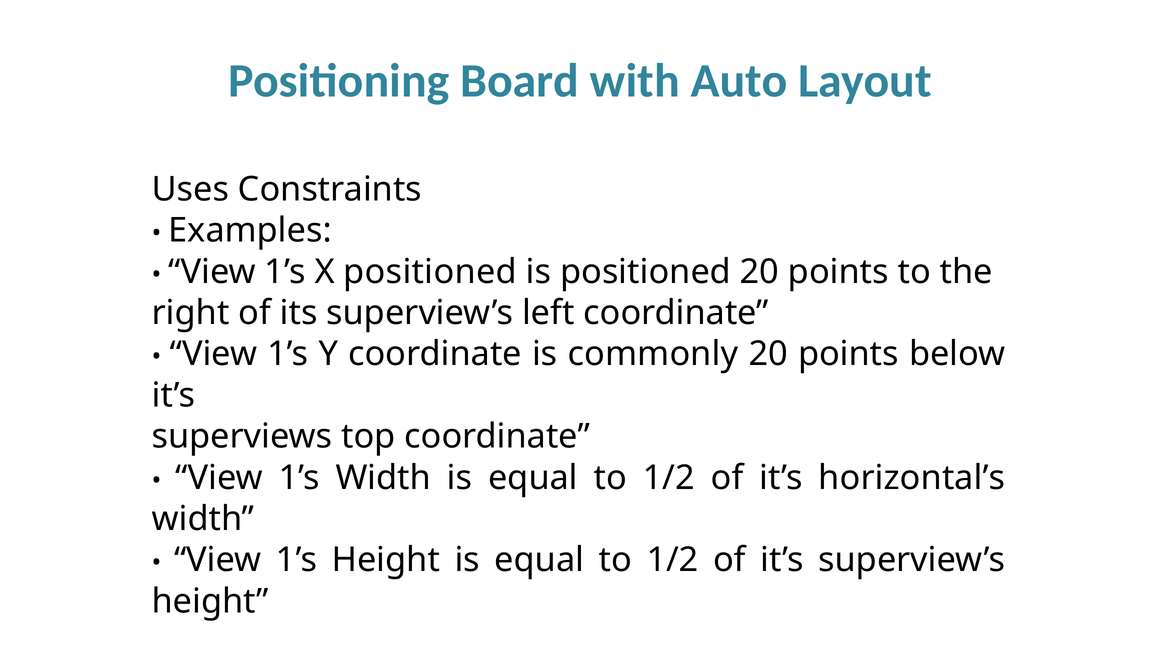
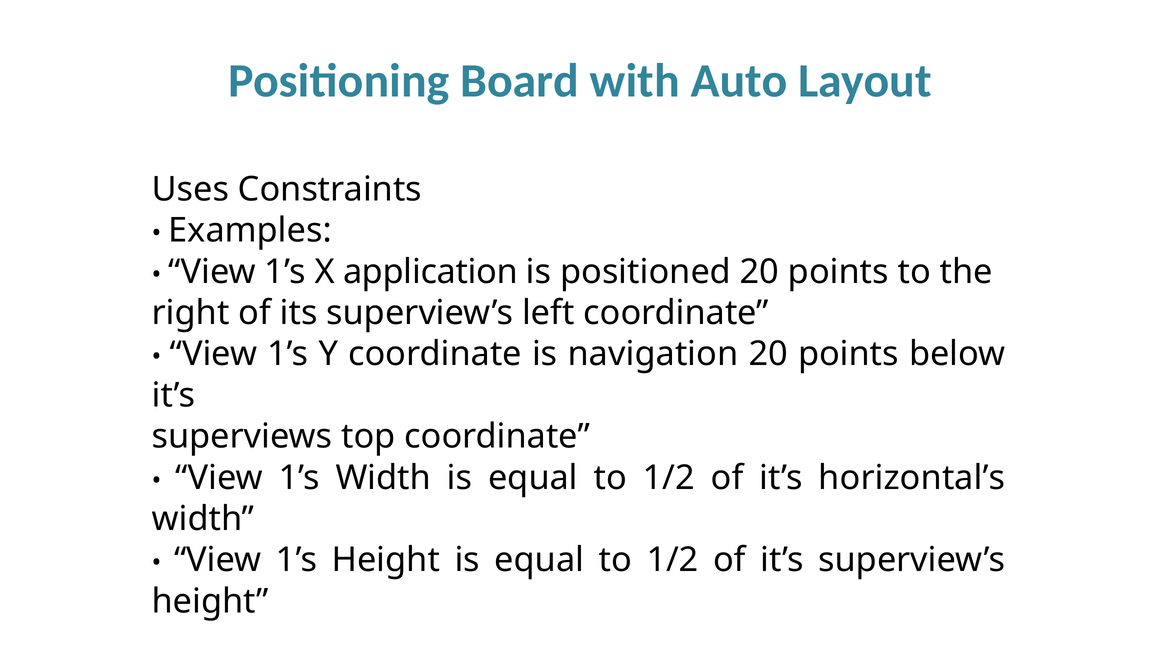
X positioned: positioned -> application
commonly: commonly -> navigation
